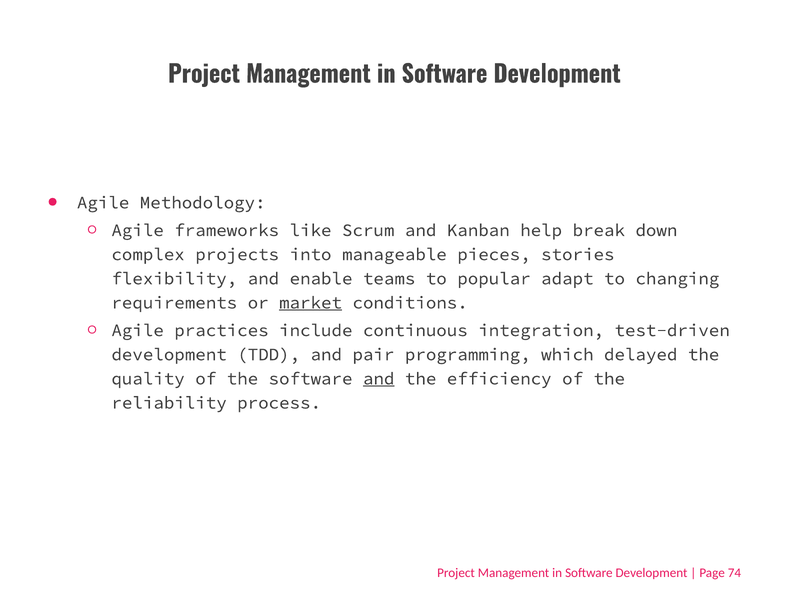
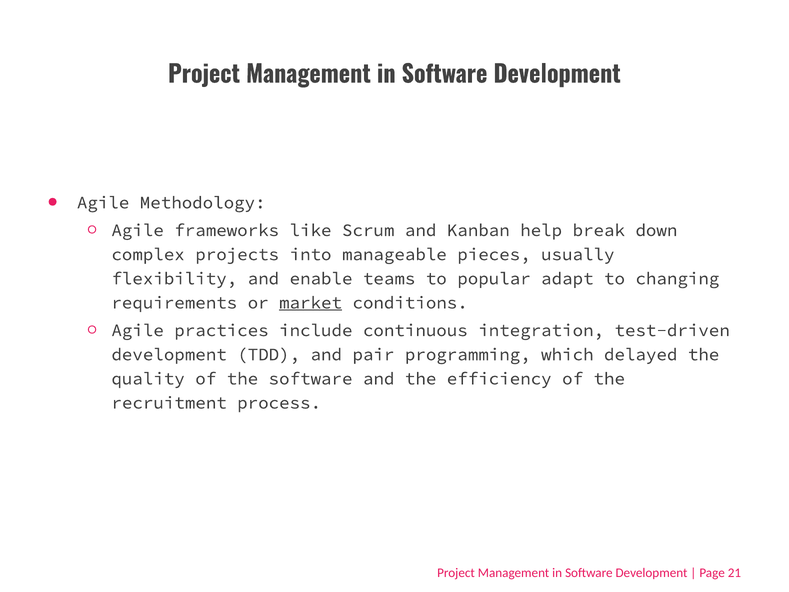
stories: stories -> usually
and at (379, 378) underline: present -> none
reliability: reliability -> recruitment
74: 74 -> 21
